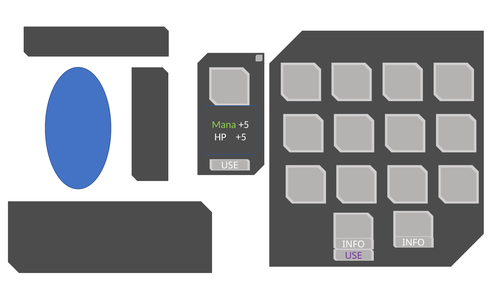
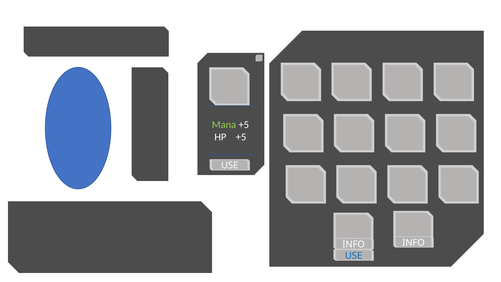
USE at (354, 255) colour: purple -> blue
